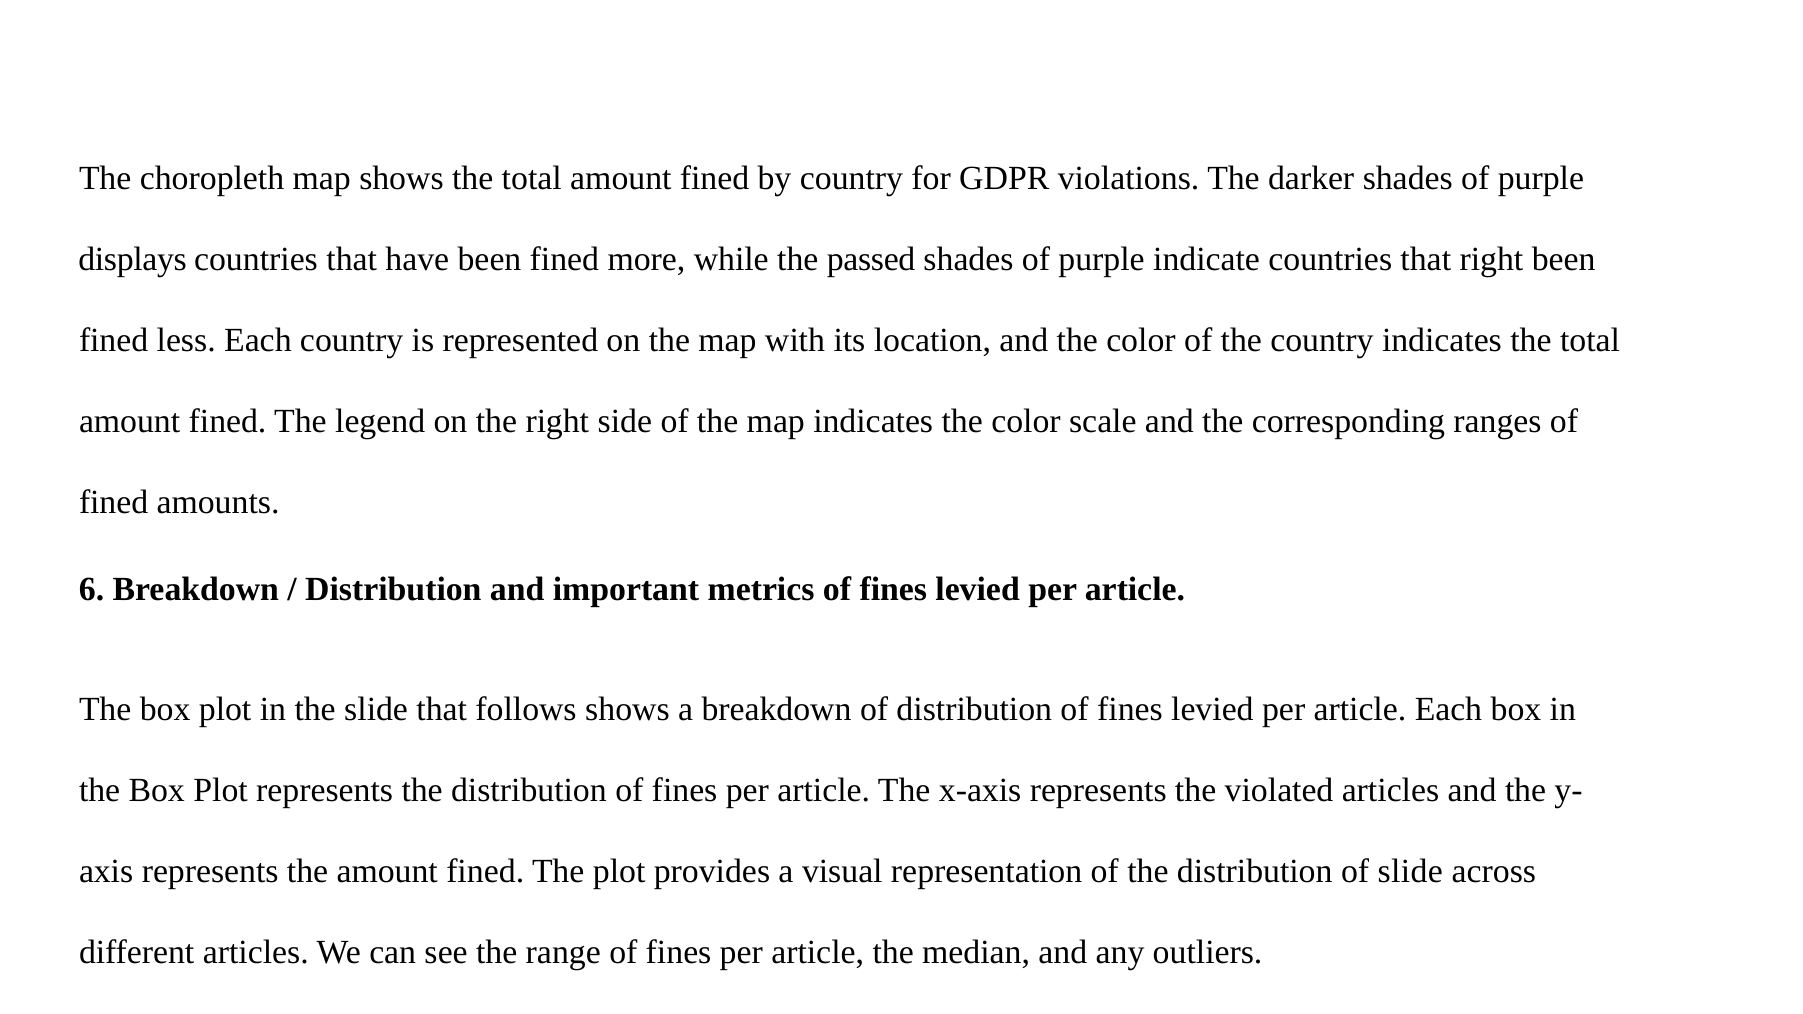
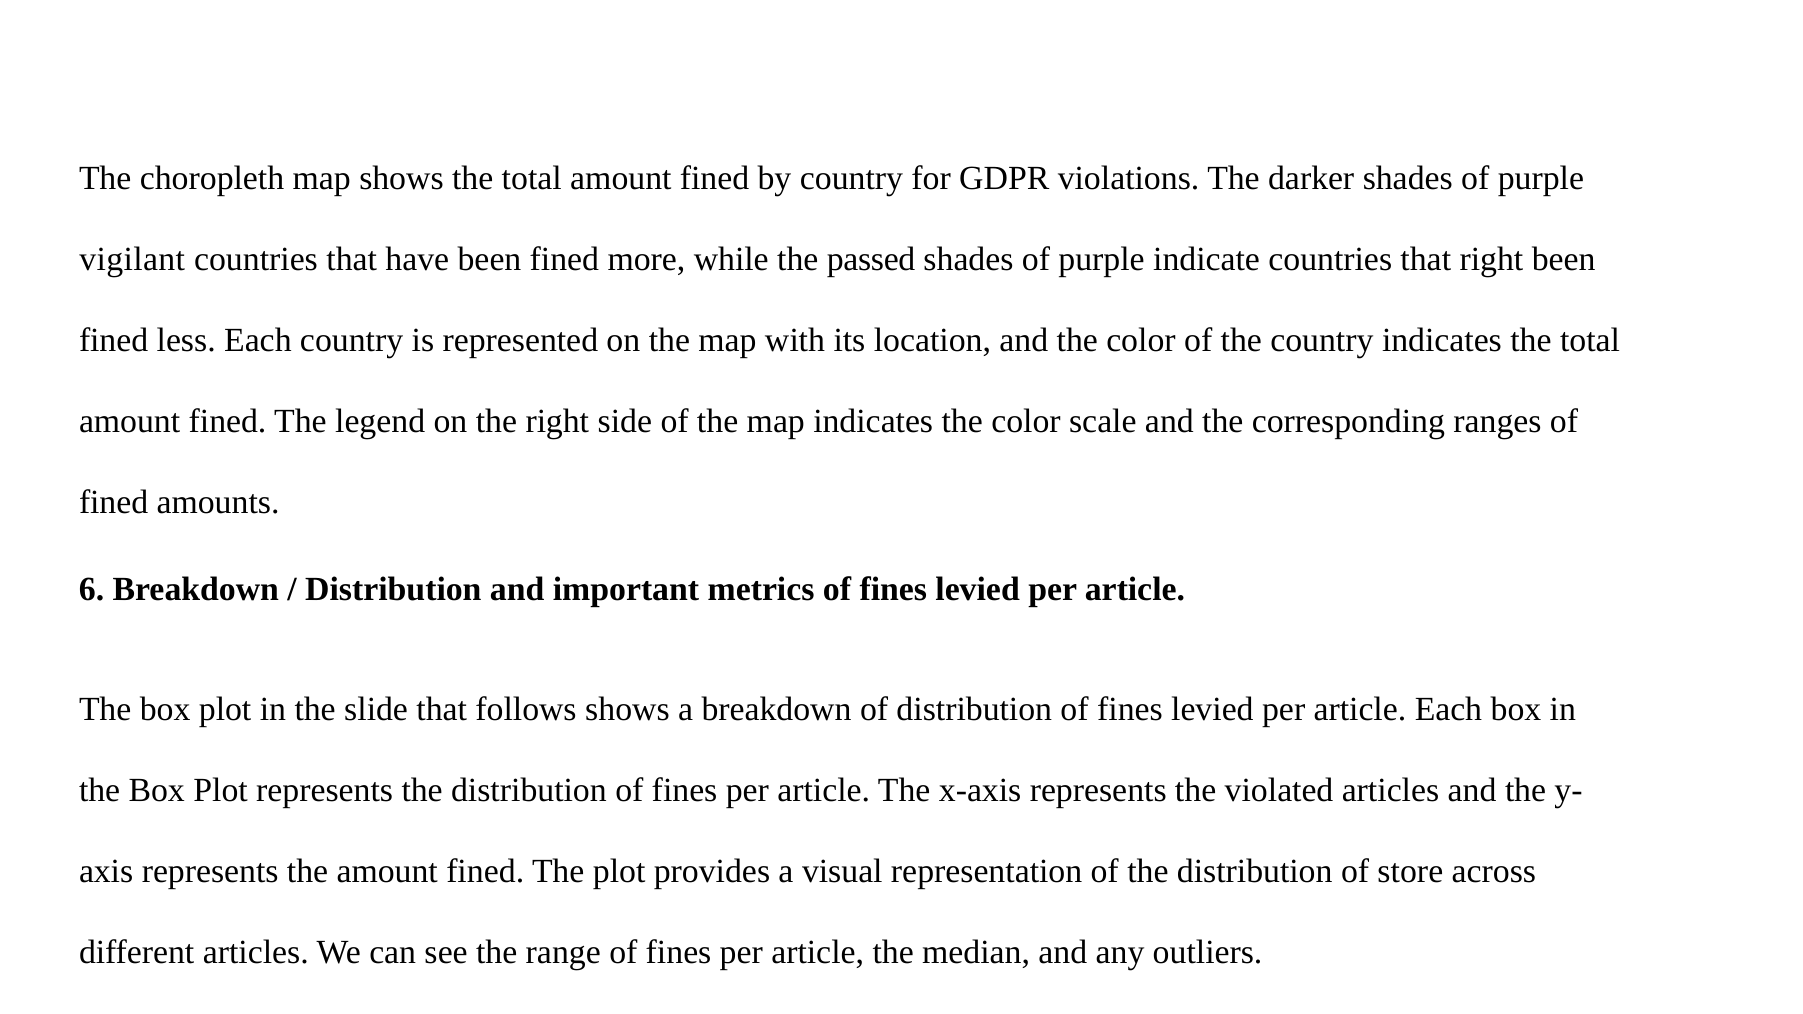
displays: displays -> vigilant
of slide: slide -> store
